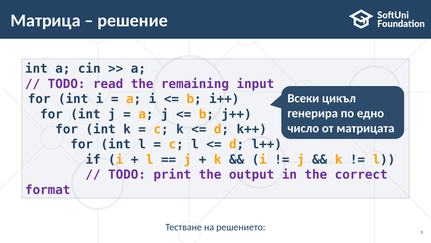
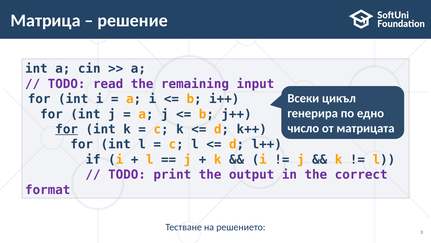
for at (67, 129) underline: none -> present
